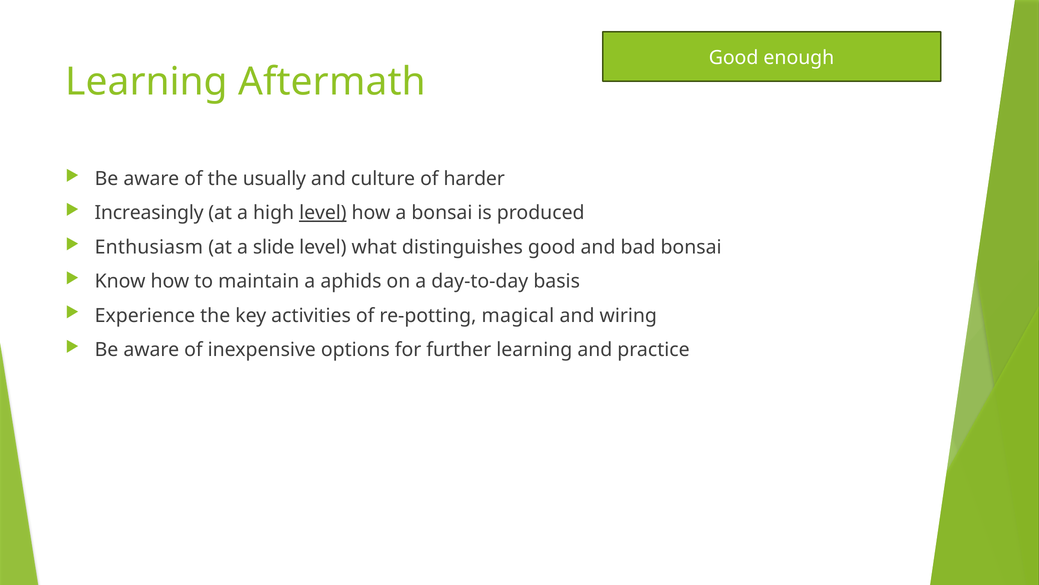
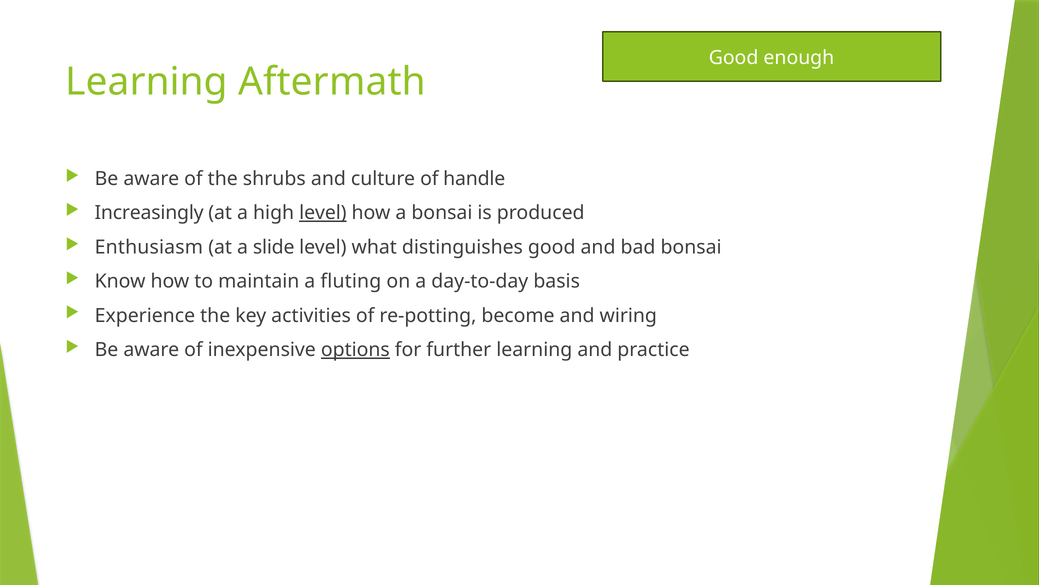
usually: usually -> shrubs
harder: harder -> handle
aphids: aphids -> fluting
magical: magical -> become
options underline: none -> present
